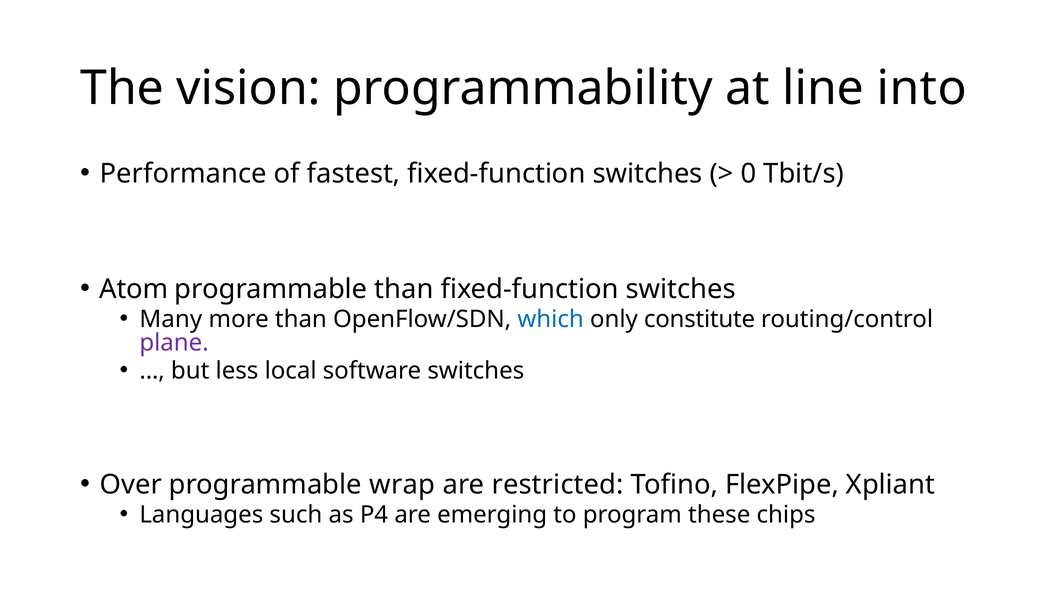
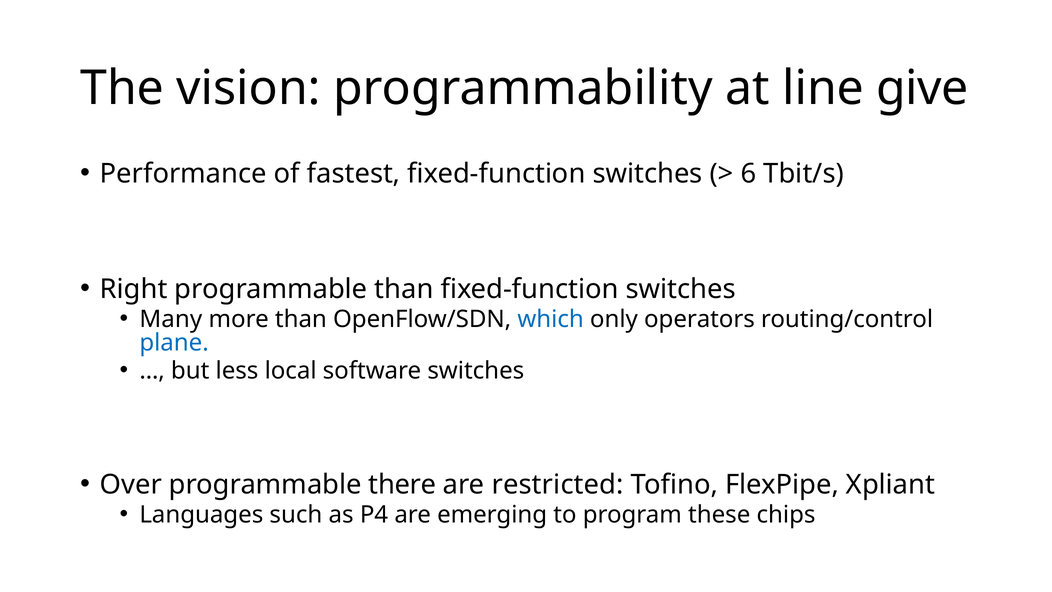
into: into -> give
0: 0 -> 6
Atom: Atom -> Right
constitute: constitute -> operators
plane colour: purple -> blue
wrap: wrap -> there
